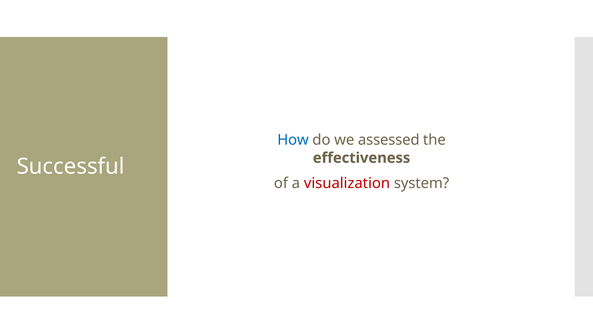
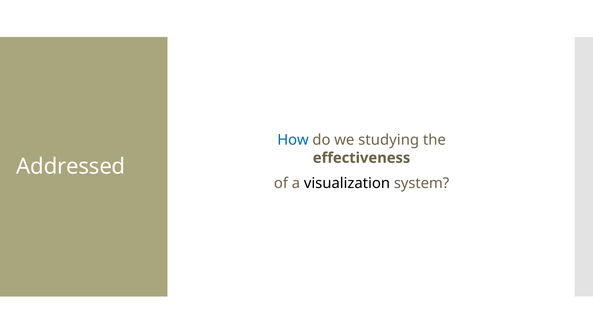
assessed: assessed -> studying
Successful: Successful -> Addressed
visualization colour: red -> black
